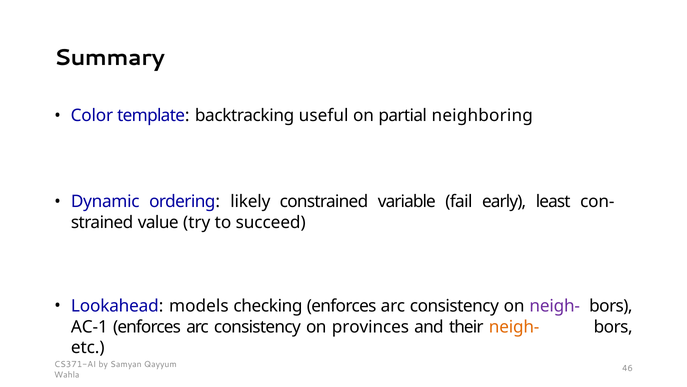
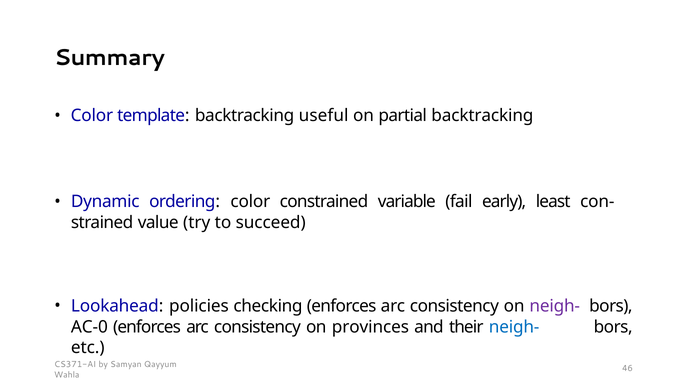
partial neighboring: neighboring -> backtracking
ordering likely: likely -> color
models: models -> policies
AC-1: AC-1 -> AC-0
neigh- at (514, 326) colour: orange -> blue
